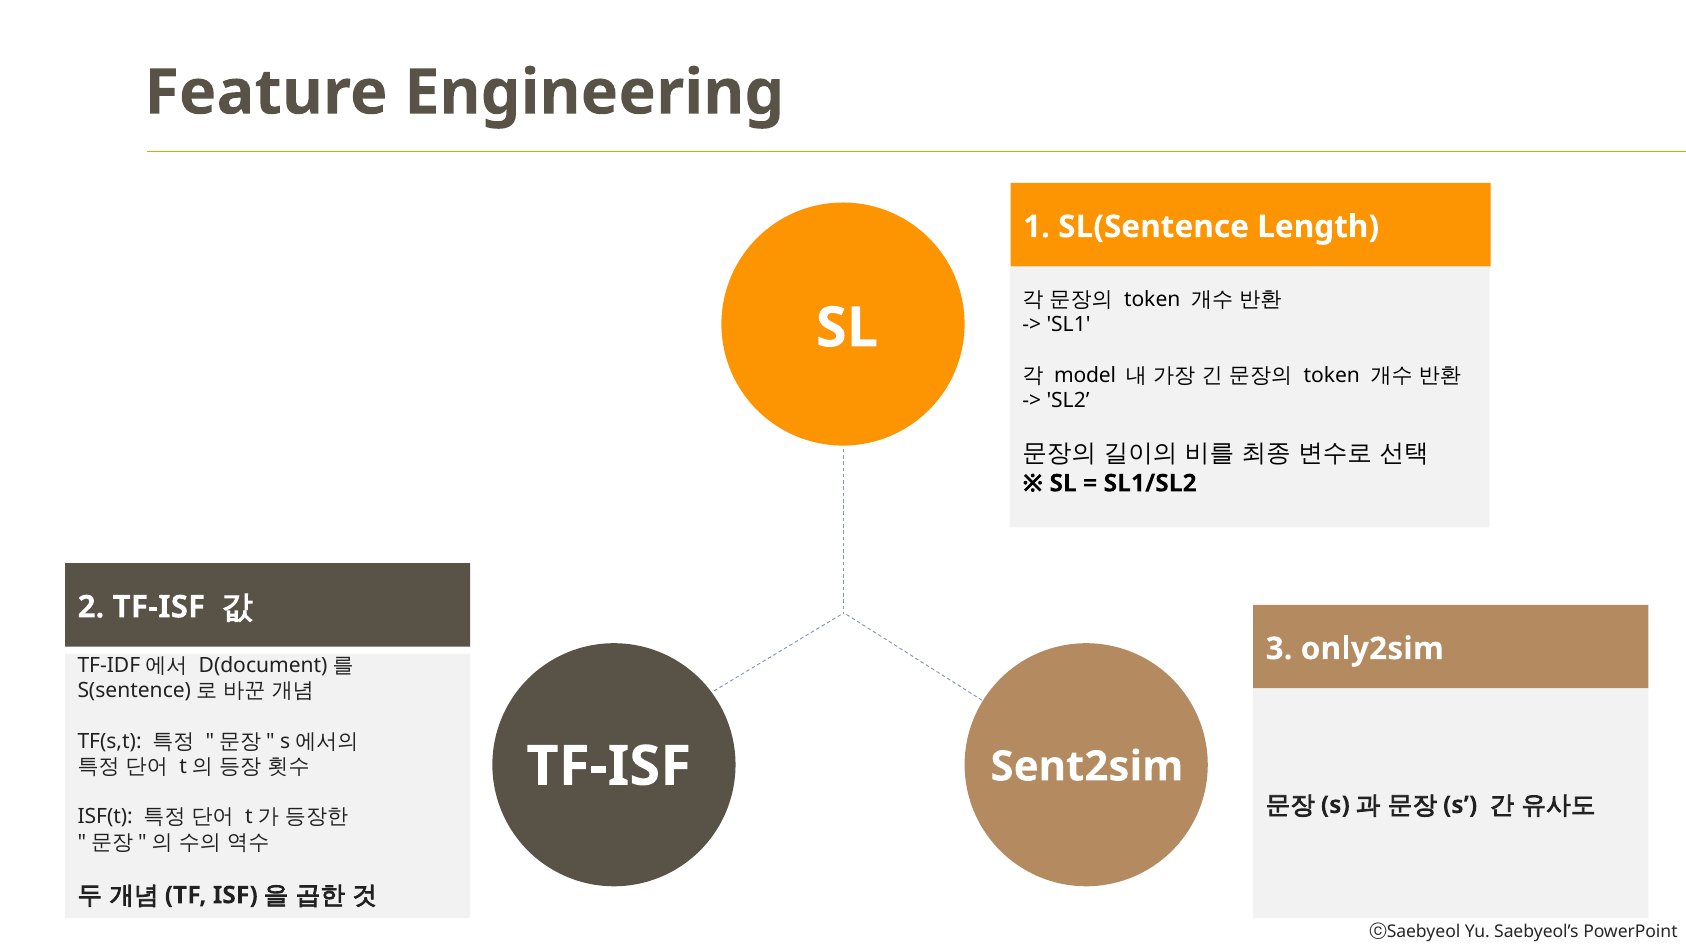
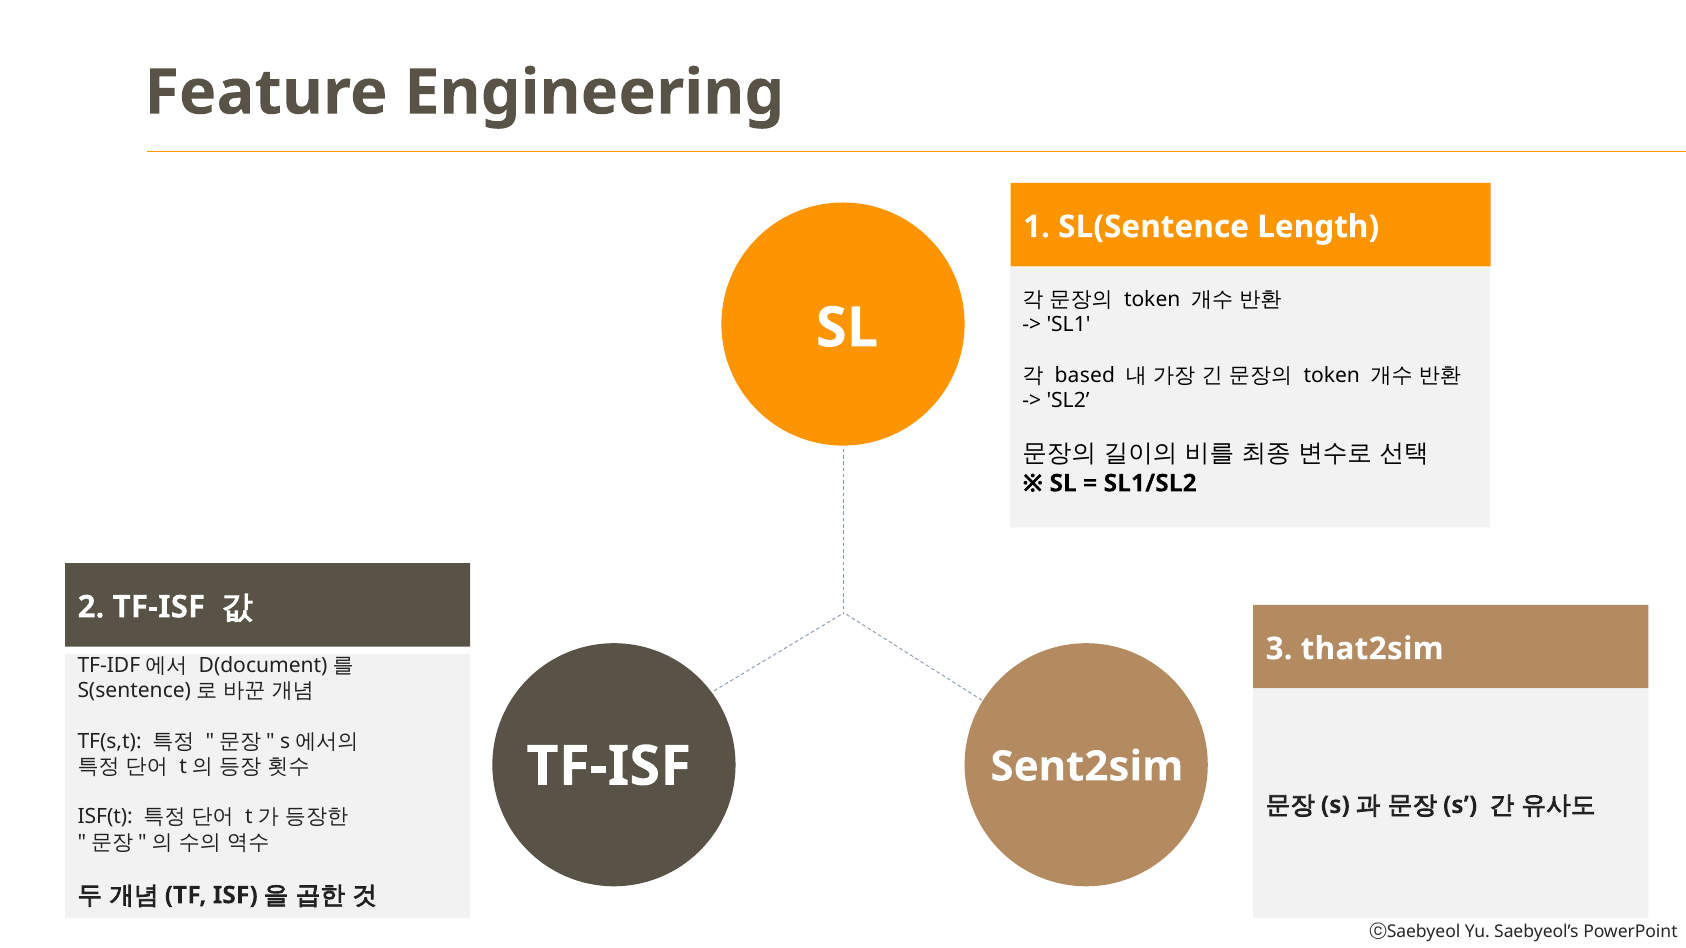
model: model -> based
only2sim: only2sim -> that2sim
